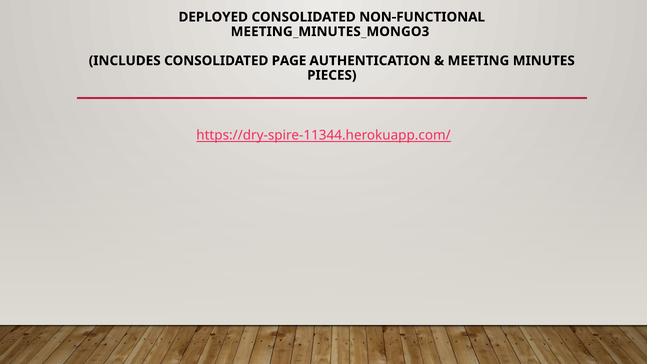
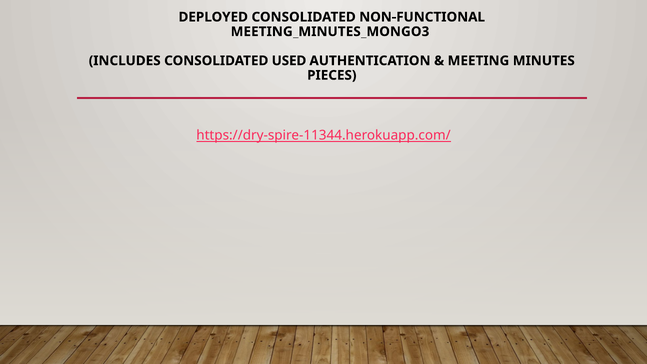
PAGE: PAGE -> USED
